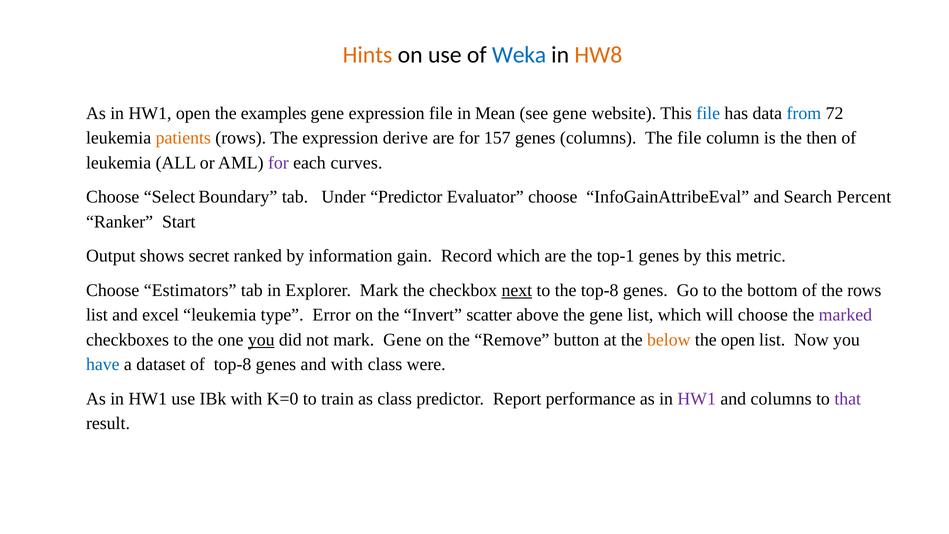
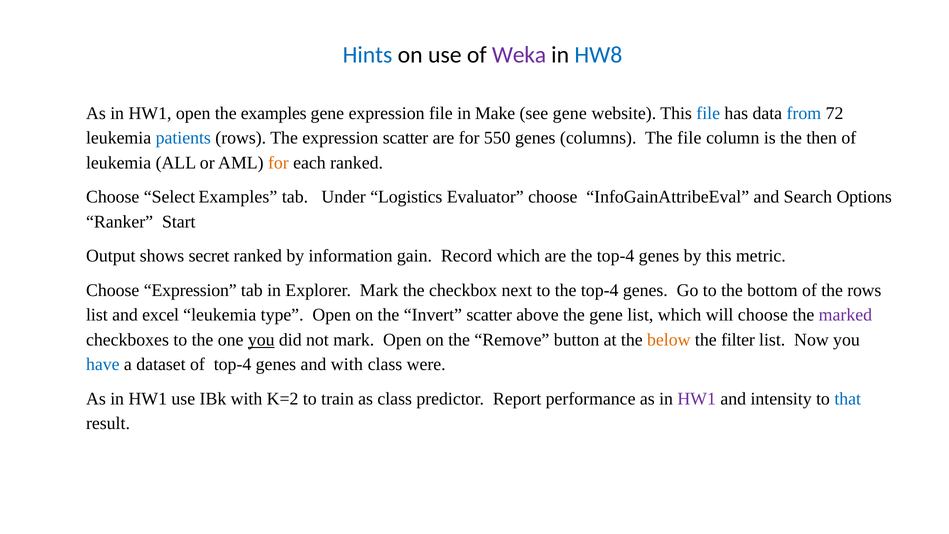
Hints colour: orange -> blue
Weka colour: blue -> purple
HW8 colour: orange -> blue
Mean: Mean -> Make
patients colour: orange -> blue
expression derive: derive -> scatter
157: 157 -> 550
for at (278, 163) colour: purple -> orange
each curves: curves -> ranked
Select Boundary: Boundary -> Examples
Under Predictor: Predictor -> Logistics
Percent: Percent -> Options
are the top-1: top-1 -> top-4
Choose Estimators: Estimators -> Expression
next underline: present -> none
to the top-8: top-8 -> top-4
type Error: Error -> Open
mark Gene: Gene -> Open
the open: open -> filter
of top-8: top-8 -> top-4
K=0: K=0 -> K=2
and columns: columns -> intensity
that colour: purple -> blue
